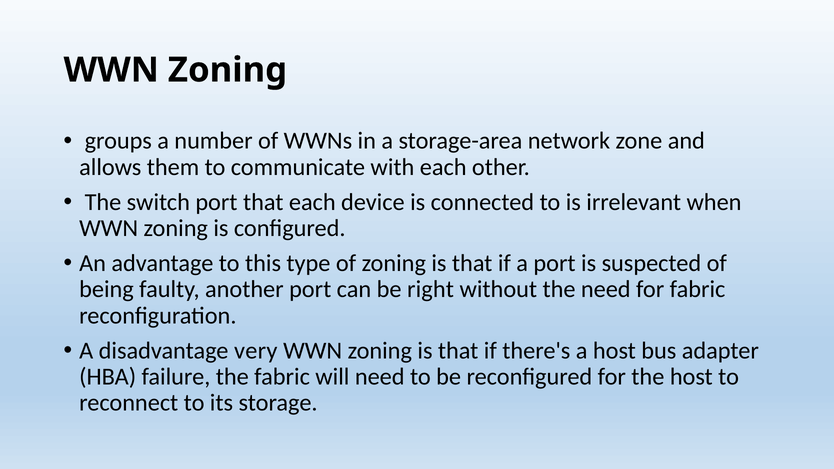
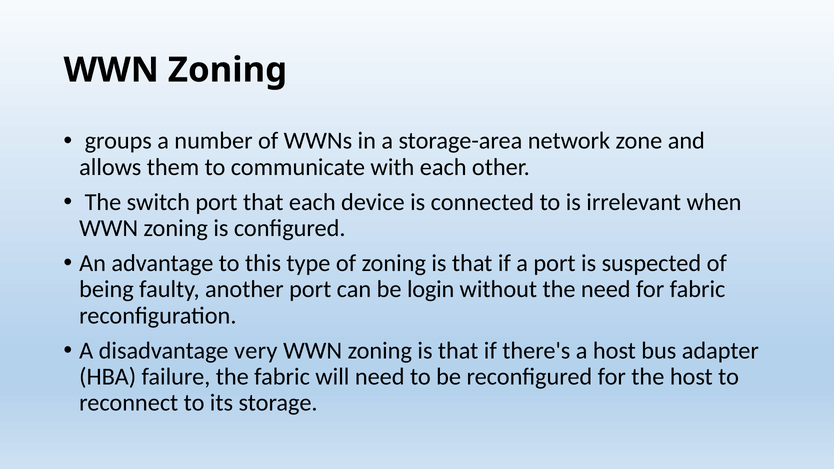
right: right -> login
